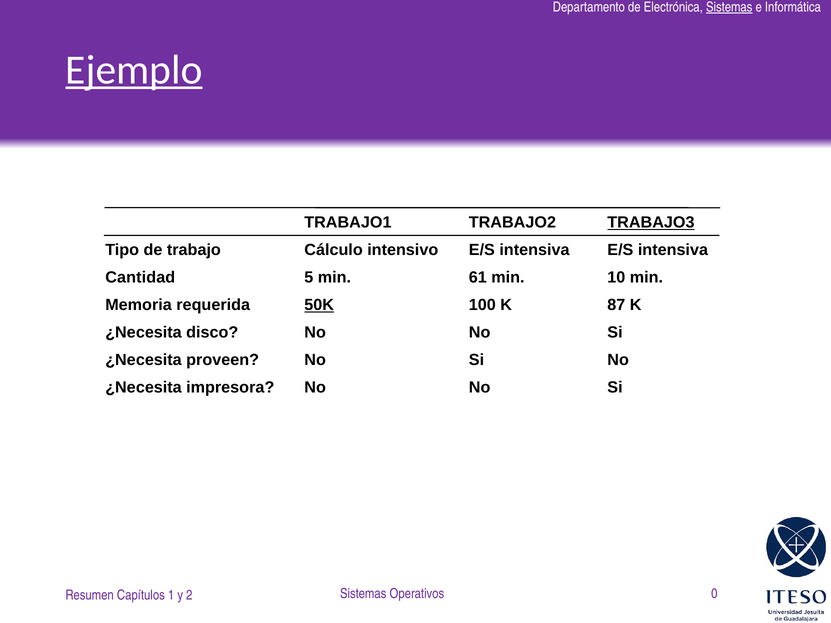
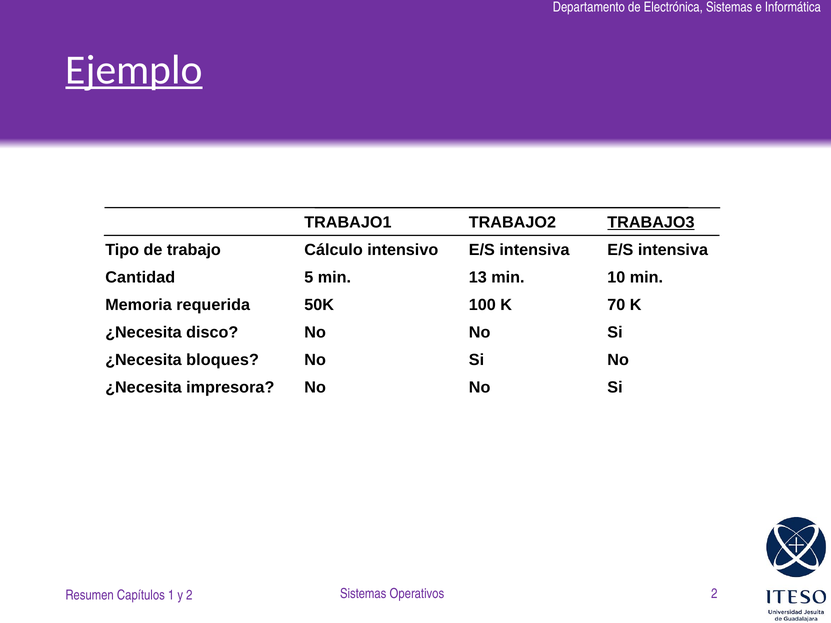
Sistemas at (729, 7) underline: present -> none
61: 61 -> 13
50K underline: present -> none
87: 87 -> 70
proveen: proveen -> bloques
Operativos 0: 0 -> 2
